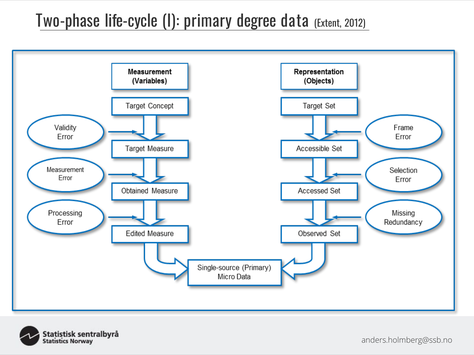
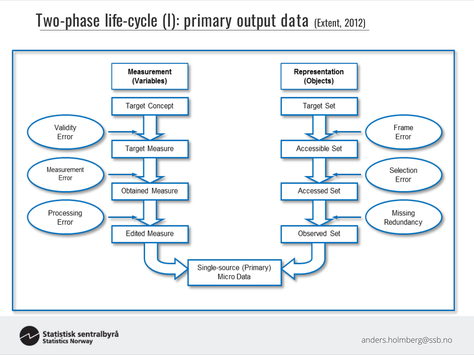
degree: degree -> output
